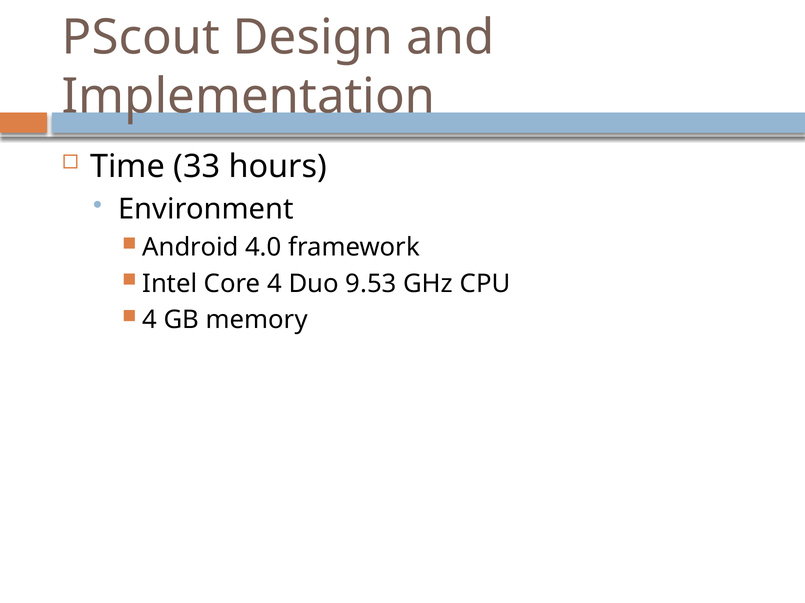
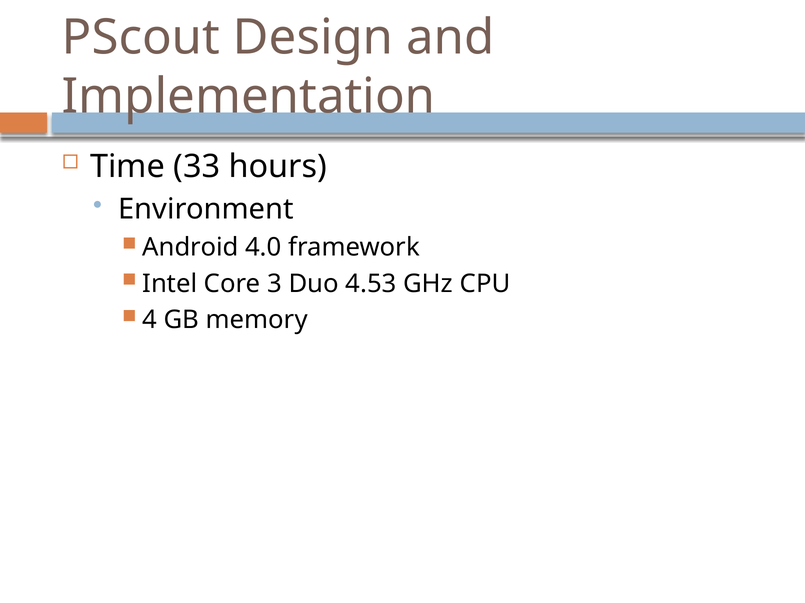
Core 4: 4 -> 3
9.53: 9.53 -> 4.53
